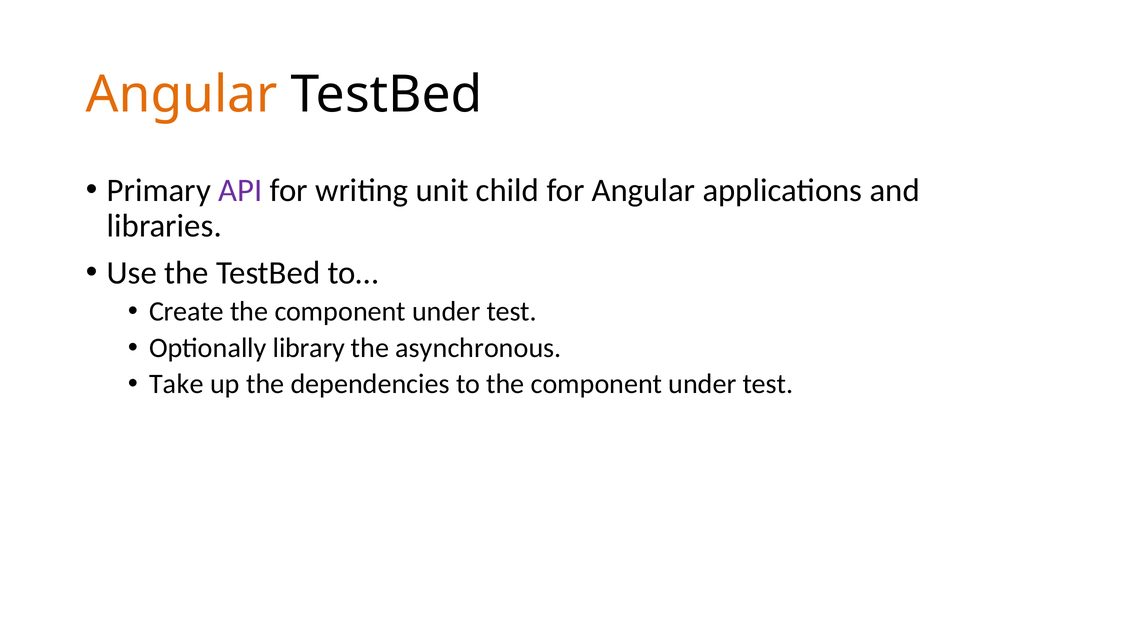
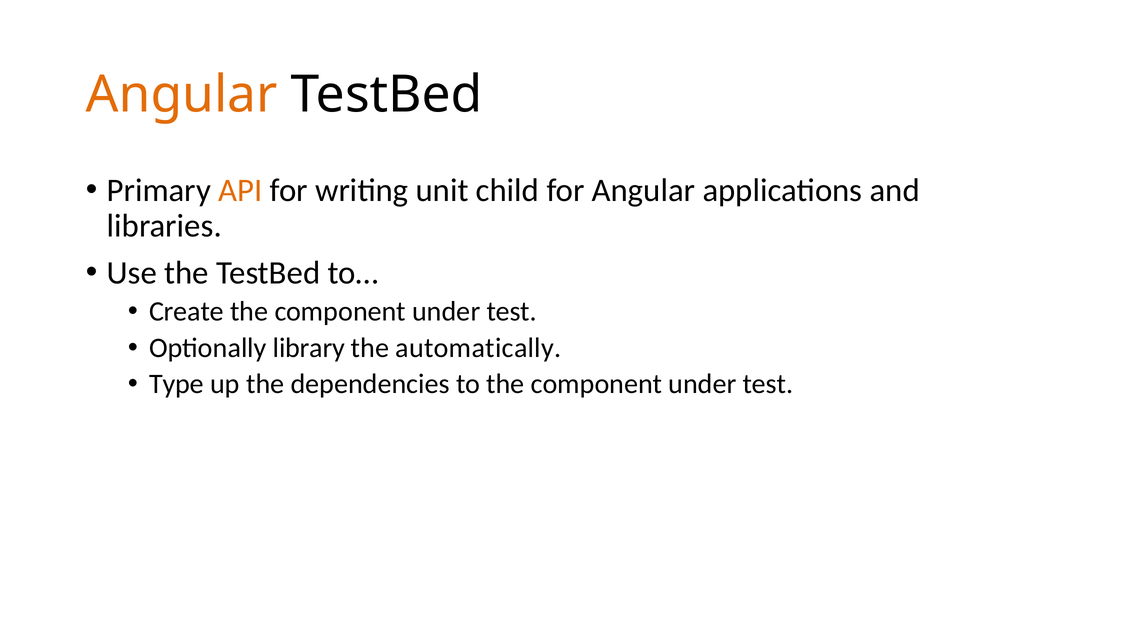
API colour: purple -> orange
asynchronous: asynchronous -> automatically
Take: Take -> Type
